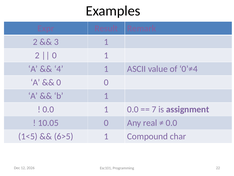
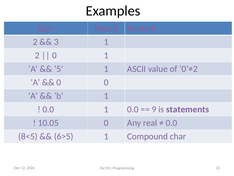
4: 4 -> 5
0’≠4: 0’≠4 -> 0’≠2
7: 7 -> 9
assignment: assignment -> statements
1<5: 1<5 -> 8<5
